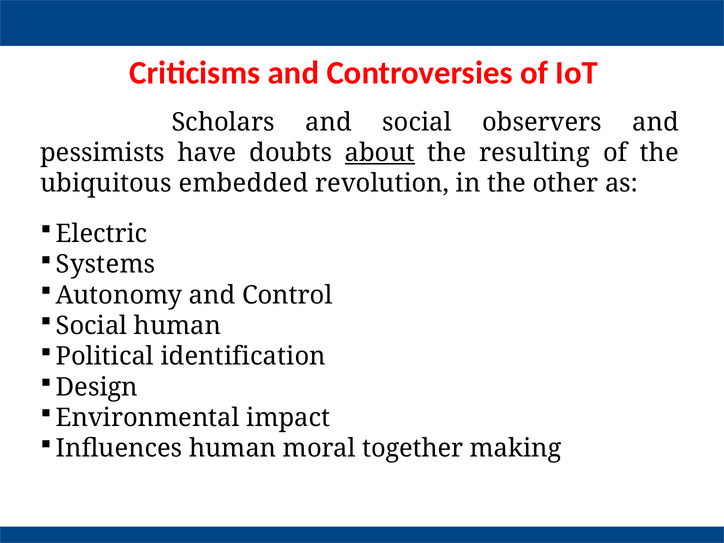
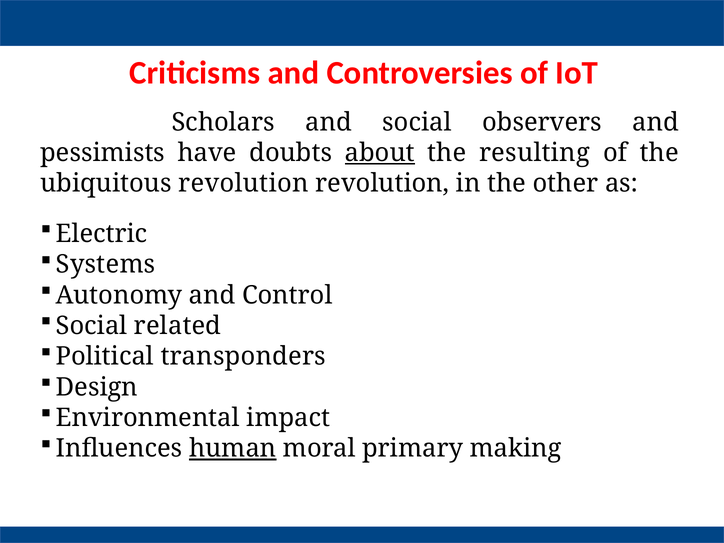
ubiquitous embedded: embedded -> revolution
Social human: human -> related
identification: identification -> transponders
human at (233, 448) underline: none -> present
together: together -> primary
